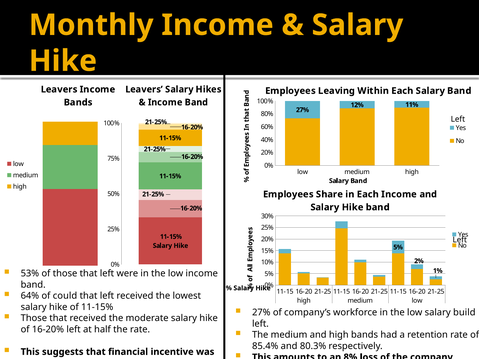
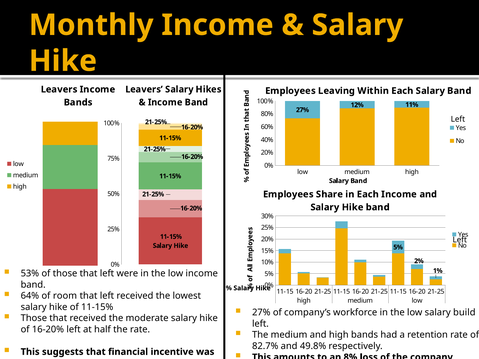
could: could -> room
85.4%: 85.4% -> 82.7%
80.3%: 80.3% -> 49.8%
